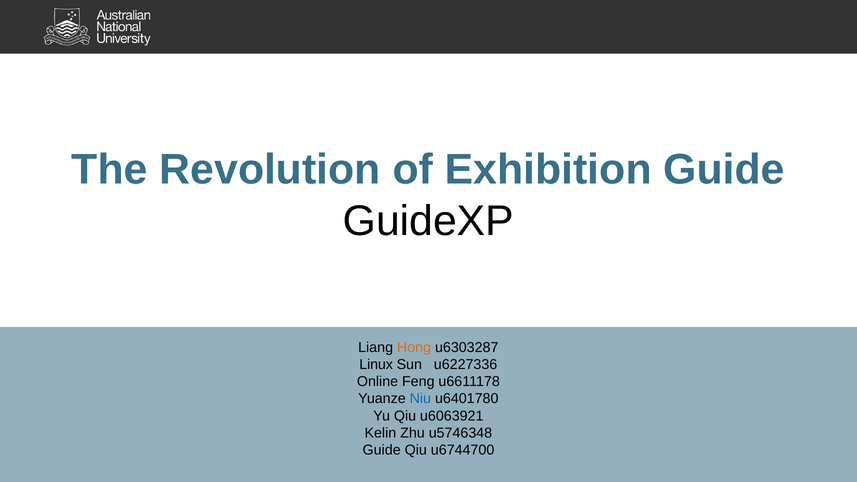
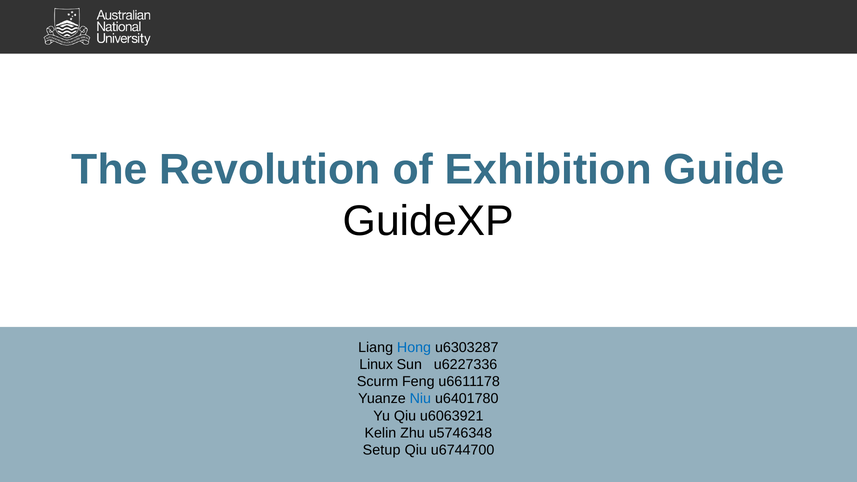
Hong colour: orange -> blue
Online: Online -> Scurm
Guide at (382, 450): Guide -> Setup
